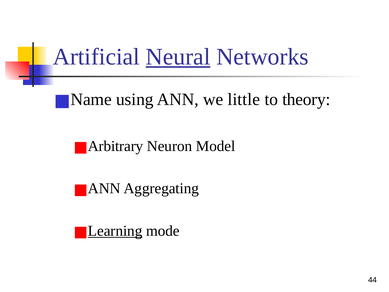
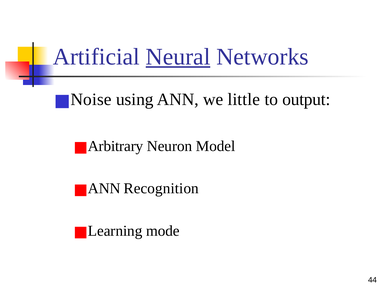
Name: Name -> Noise
theory: theory -> output
Aggregating: Aggregating -> Recognition
Learning underline: present -> none
